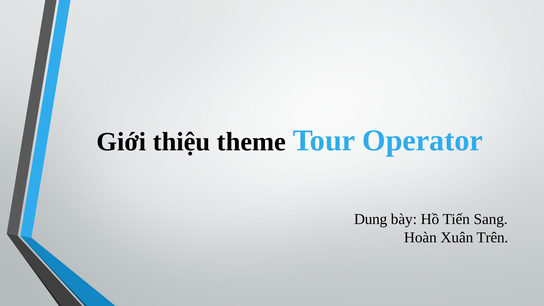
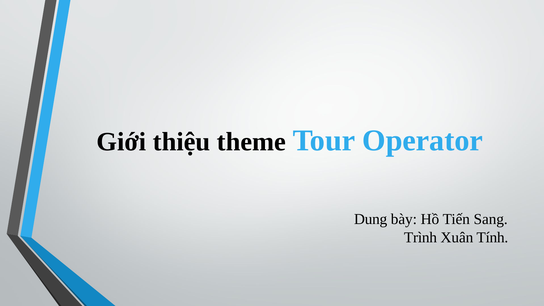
Hoàn: Hoàn -> Trình
Trên: Trên -> Tính
